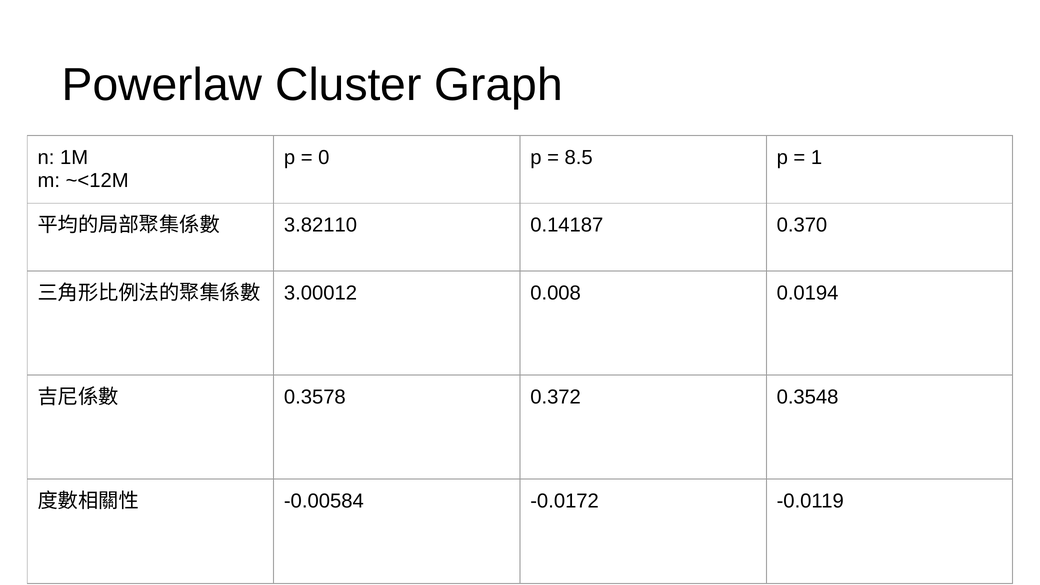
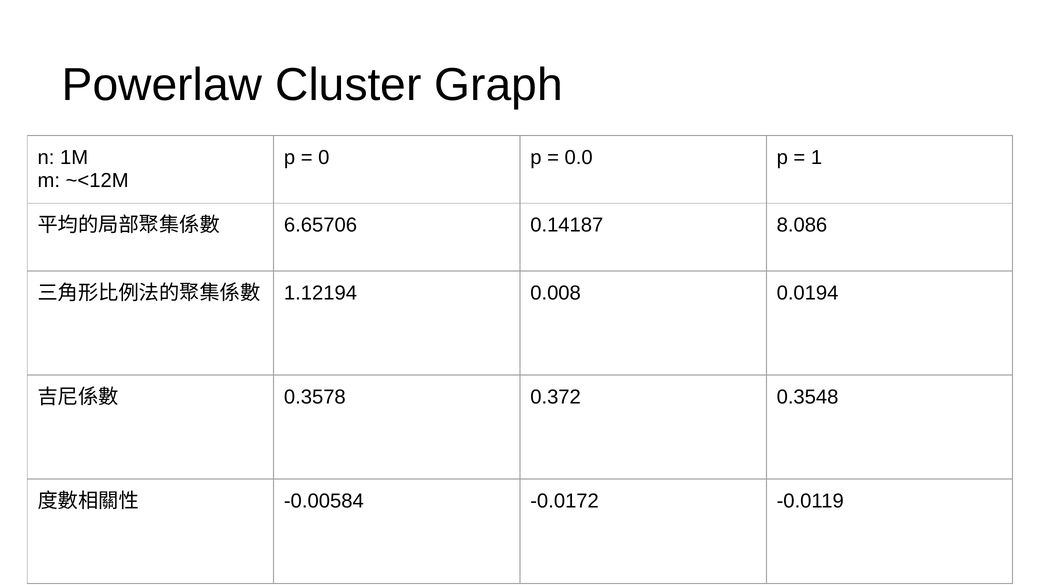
8.5: 8.5 -> 0.0
3.82110: 3.82110 -> 6.65706
0.370: 0.370 -> 8.086
3.00012: 3.00012 -> 1.12194
